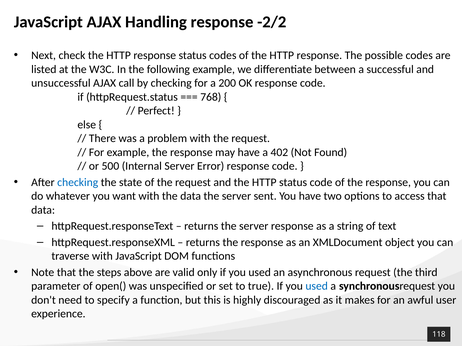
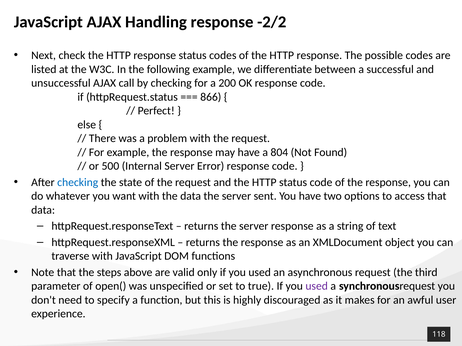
768: 768 -> 866
402: 402 -> 804
used at (317, 287) colour: blue -> purple
